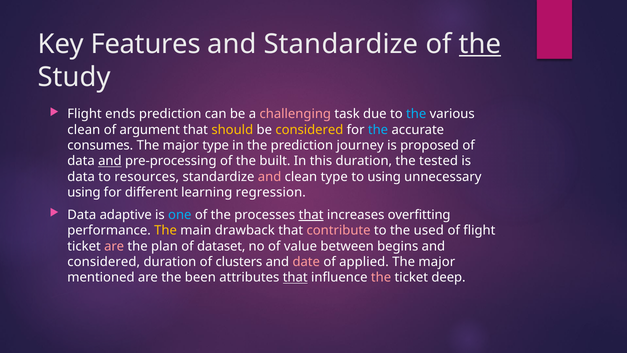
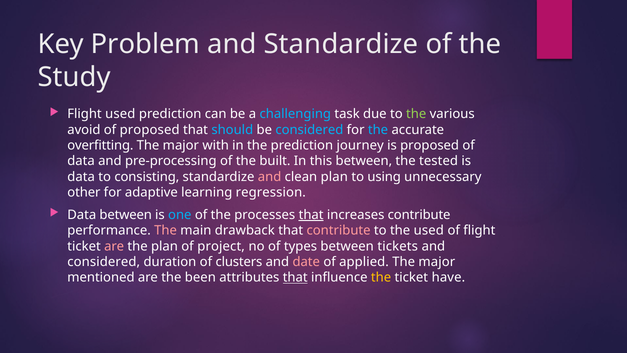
Features: Features -> Problem
the at (480, 44) underline: present -> none
Flight ends: ends -> used
challenging colour: pink -> light blue
the at (416, 114) colour: light blue -> light green
clean at (84, 130): clean -> avoid
of argument: argument -> proposed
should colour: yellow -> light blue
considered at (309, 130) colour: yellow -> light blue
consumes: consumes -> overfitting
major type: type -> with
and at (110, 161) underline: present -> none
this duration: duration -> between
resources: resources -> consisting
clean type: type -> plan
using at (84, 192): using -> other
different: different -> adaptive
Data adaptive: adaptive -> between
increases overfitting: overfitting -> contribute
The at (166, 230) colour: yellow -> pink
dataset: dataset -> project
value: value -> types
begins: begins -> tickets
the at (381, 277) colour: pink -> yellow
deep: deep -> have
